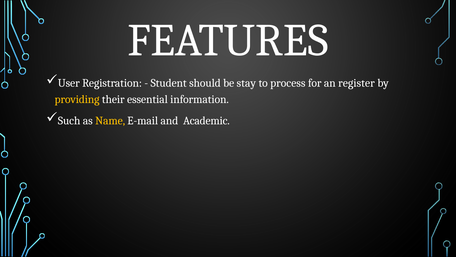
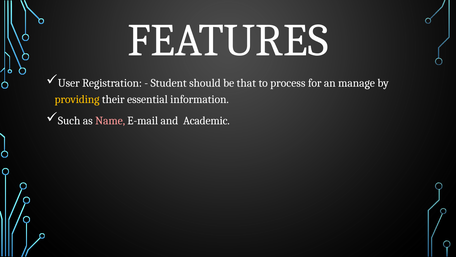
stay: stay -> that
register: register -> manage
Name colour: yellow -> pink
